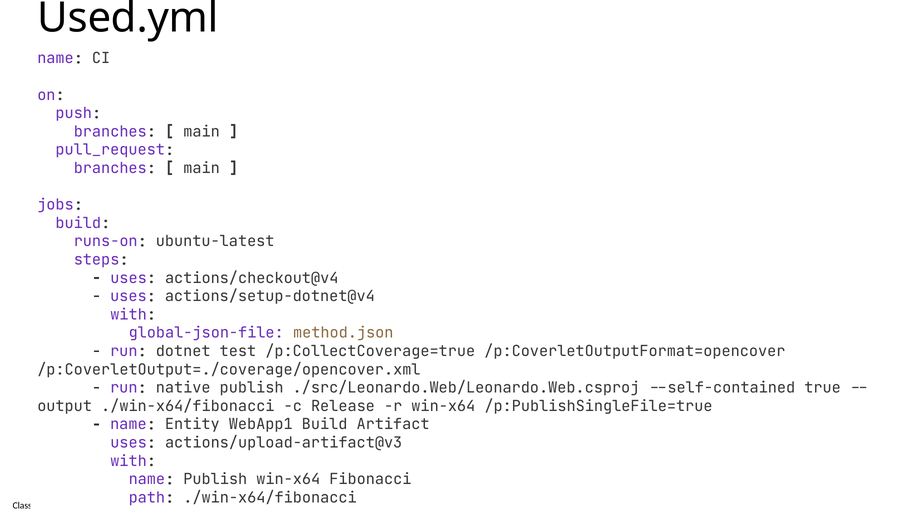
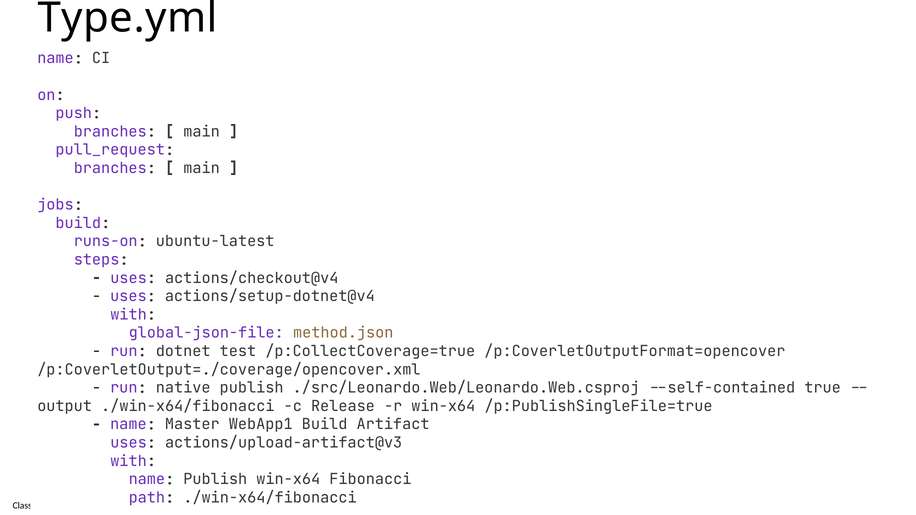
Used.yml: Used.yml -> Type.yml
Entity: Entity -> Master
